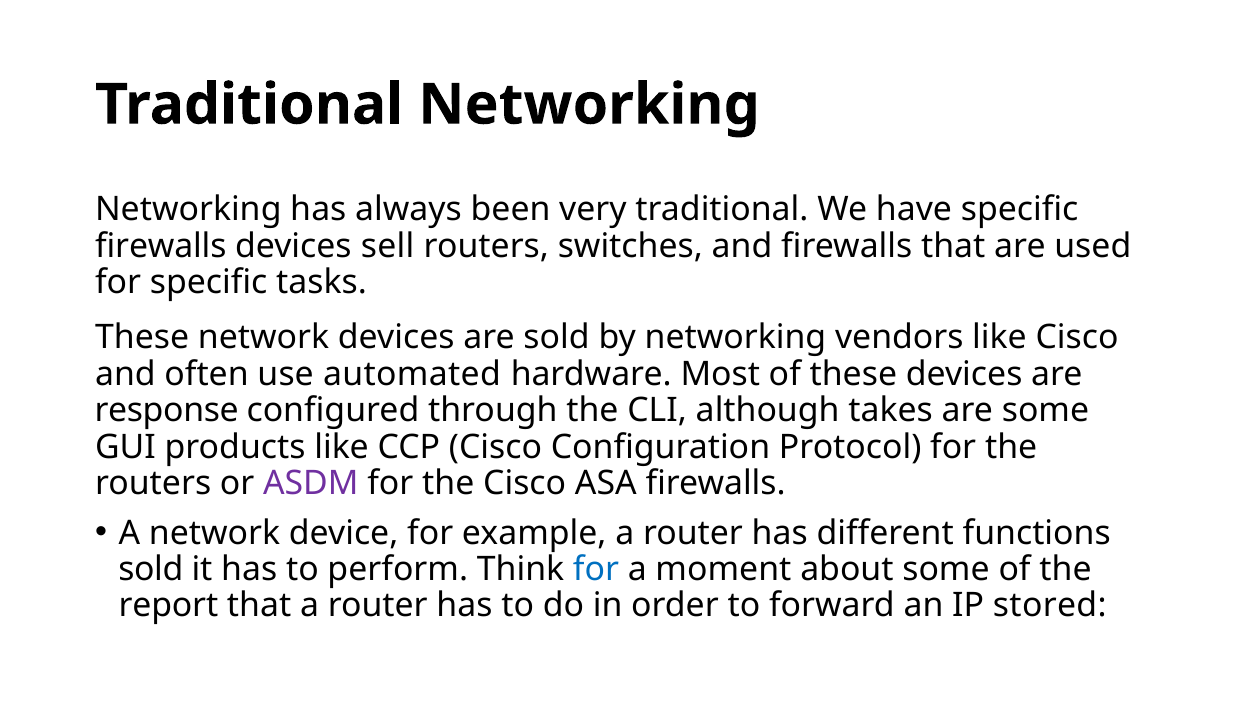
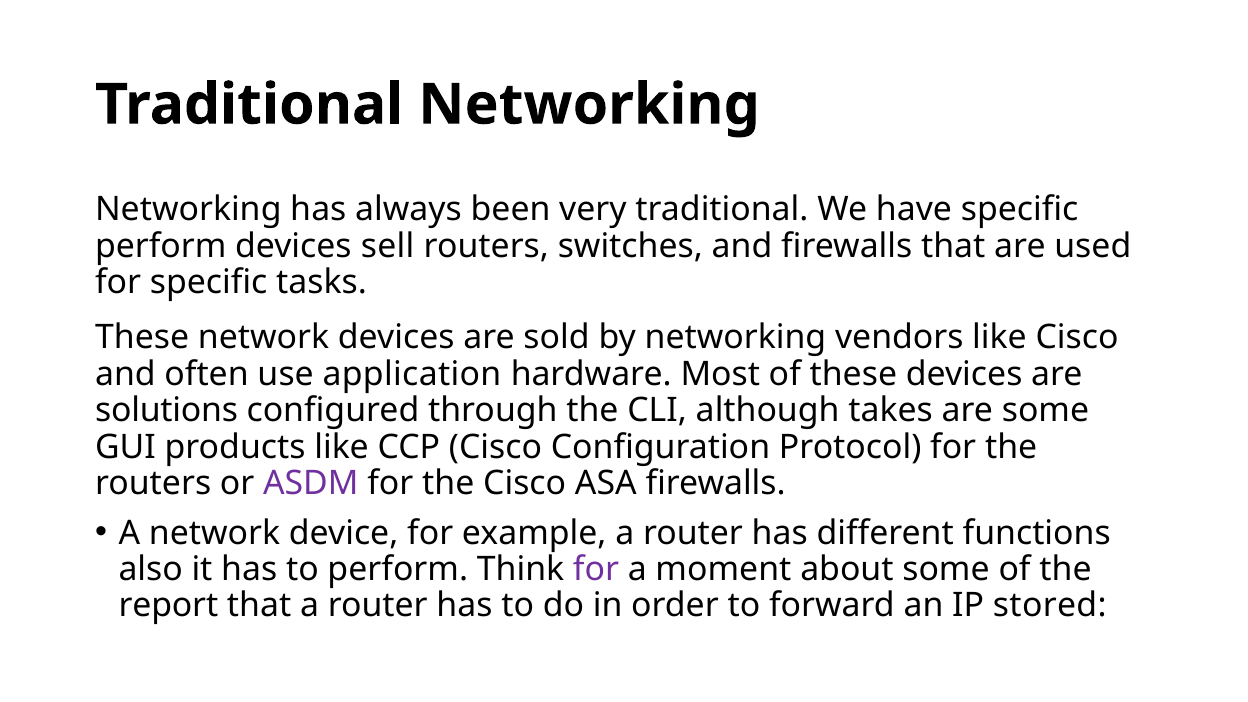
firewalls at (161, 246): firewalls -> perform
automated: automated -> application
response: response -> solutions
sold at (151, 569): sold -> also
for at (596, 569) colour: blue -> purple
